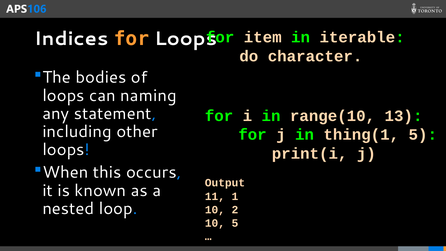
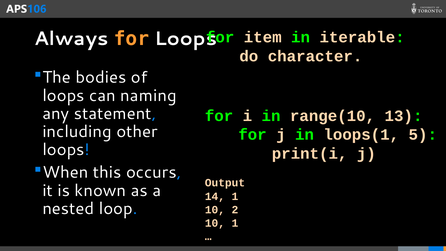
Indices: Indices -> Always
thing(1: thing(1 -> loops(1
11: 11 -> 14
10 5: 5 -> 1
